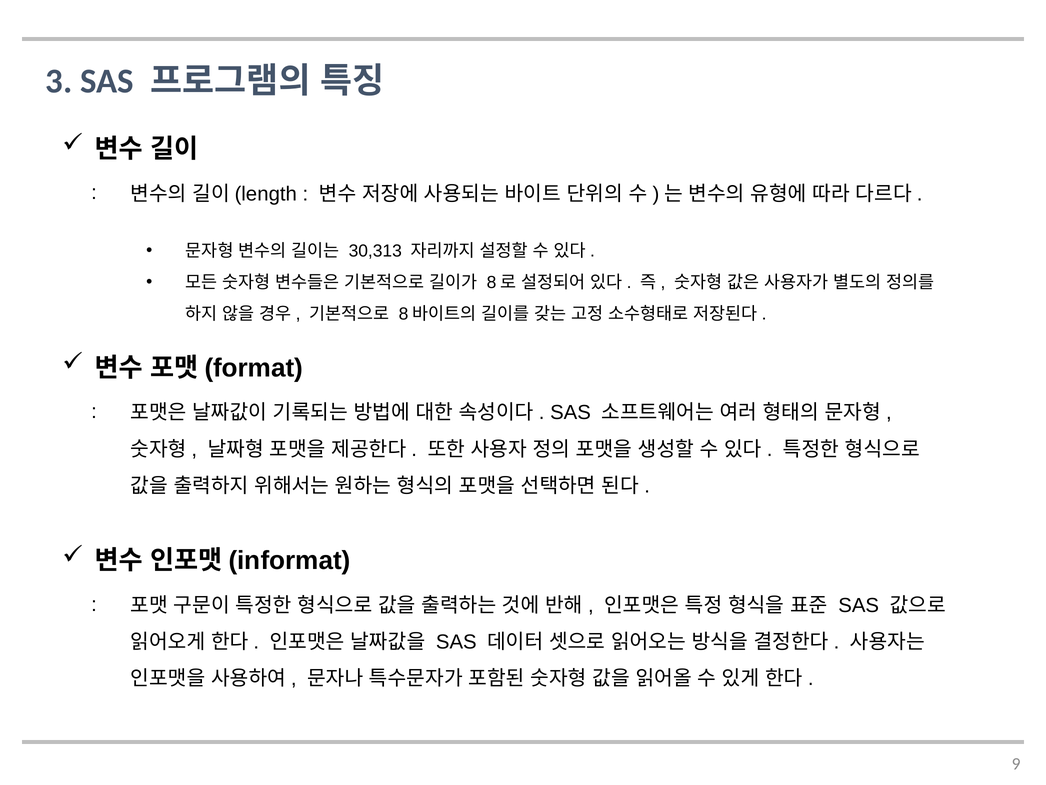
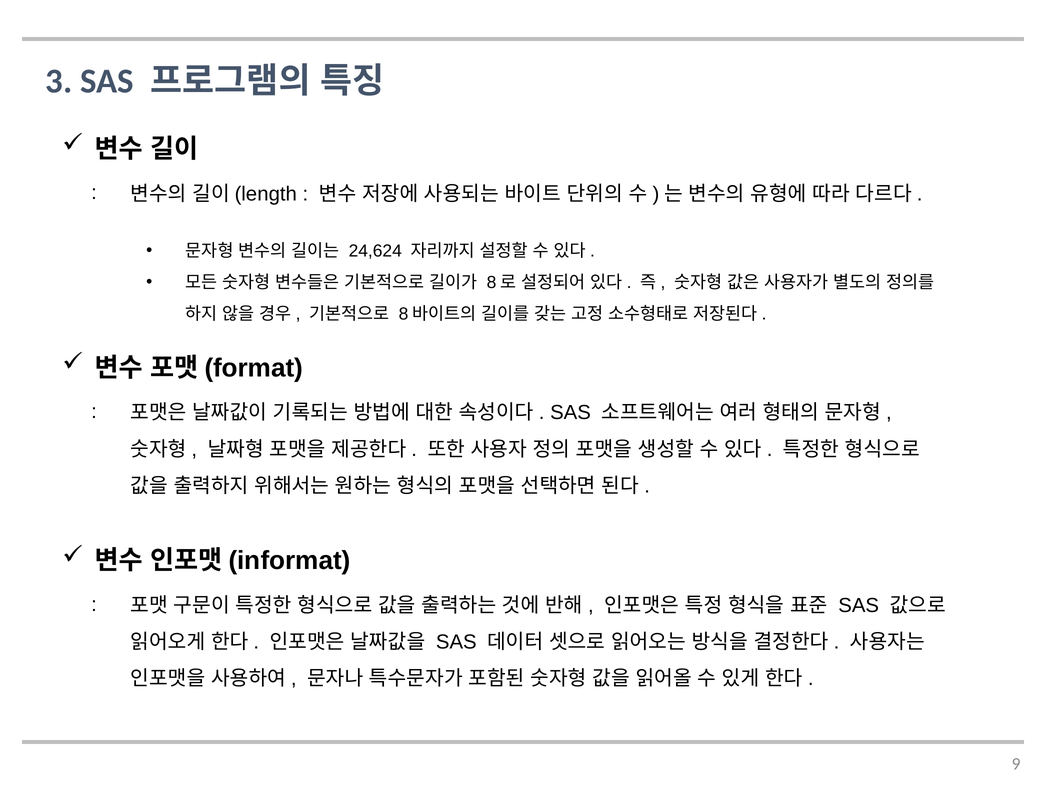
30,313: 30,313 -> 24,624
